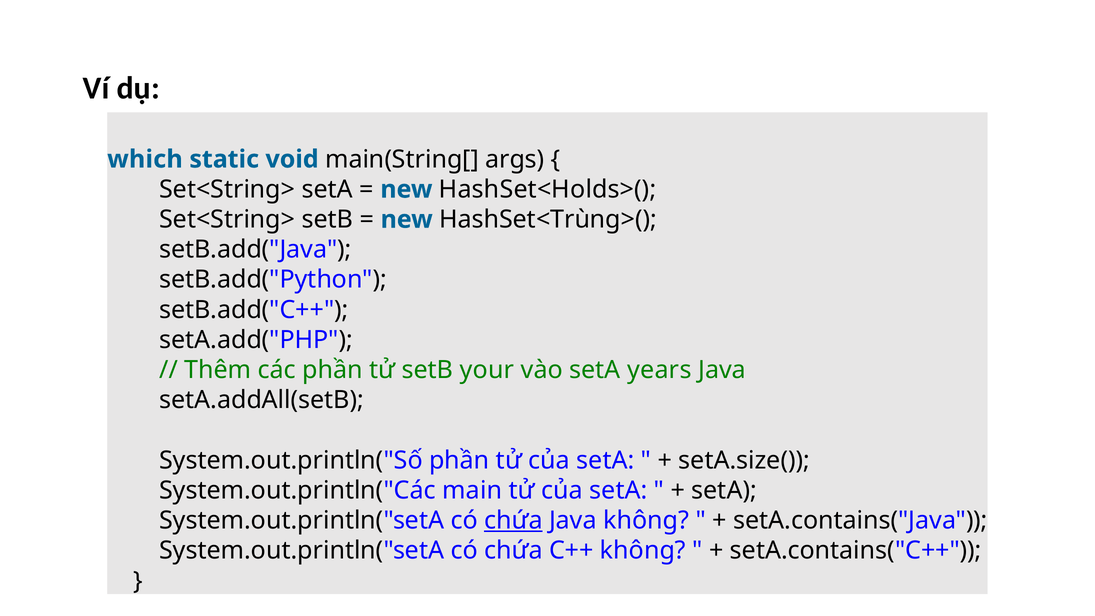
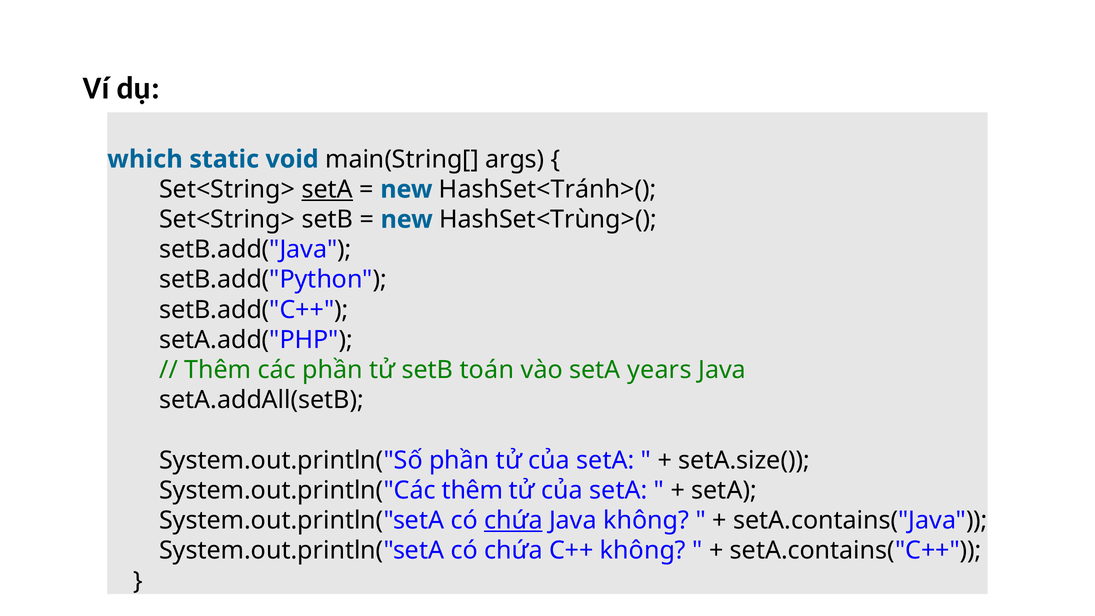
setA at (327, 189) underline: none -> present
HashSet<Holds>(: HashSet<Holds>( -> HashSet<Tránh>(
your: your -> toán
System.out.println("Các main: main -> thêm
